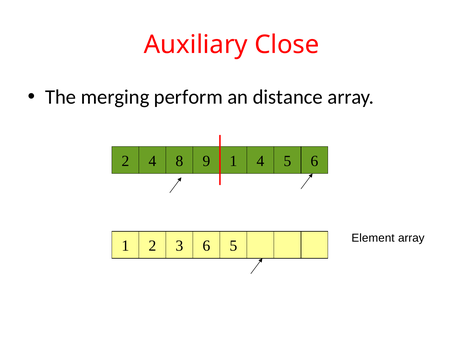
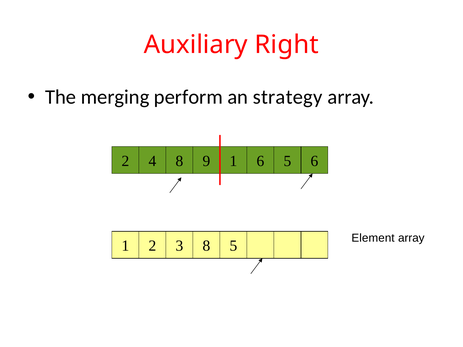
Close: Close -> Right
distance: distance -> strategy
1 4: 4 -> 6
3 6: 6 -> 8
